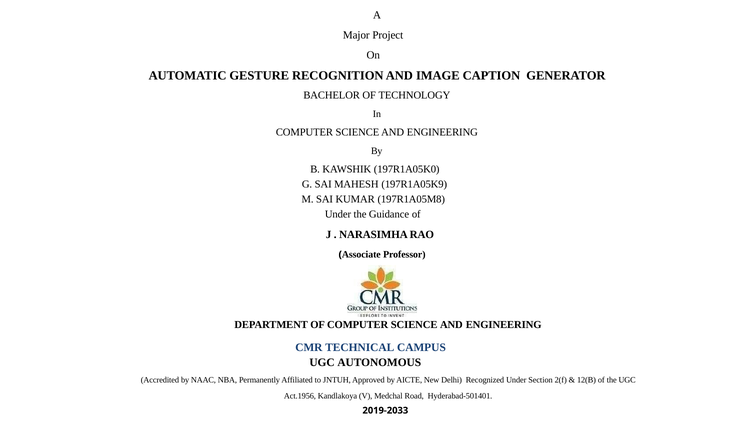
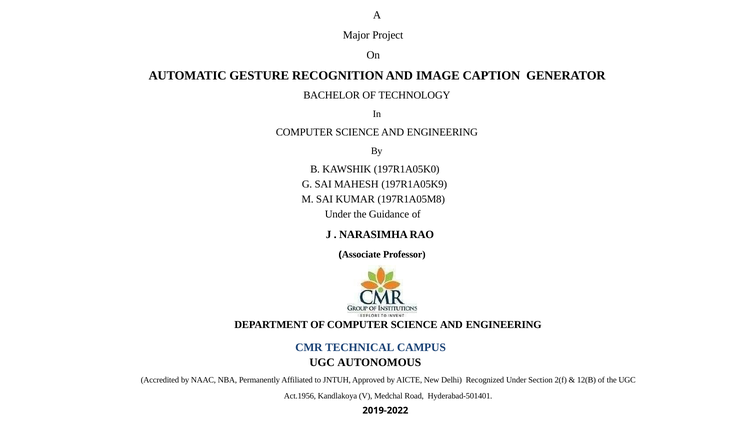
2019-2033: 2019-2033 -> 2019-2022
